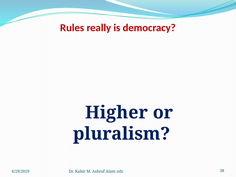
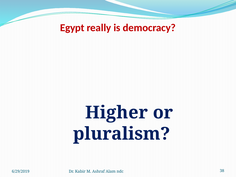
Rules: Rules -> Egypt
